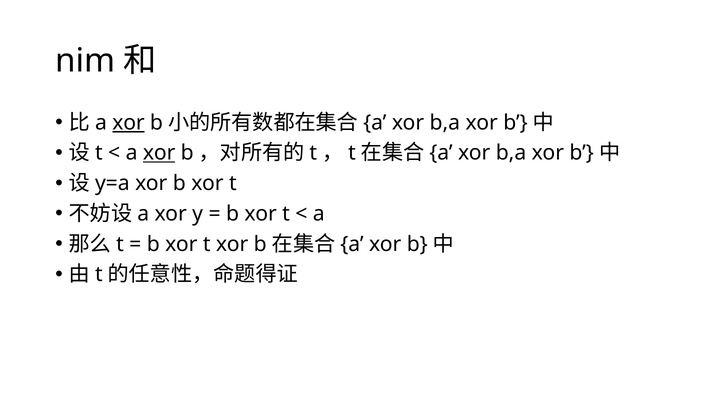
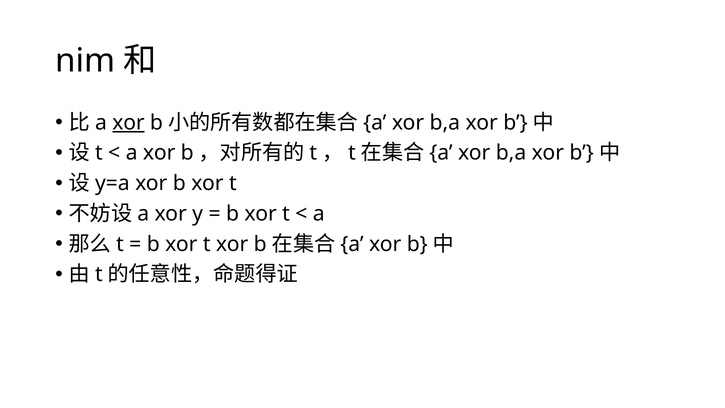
xor at (159, 153) underline: present -> none
